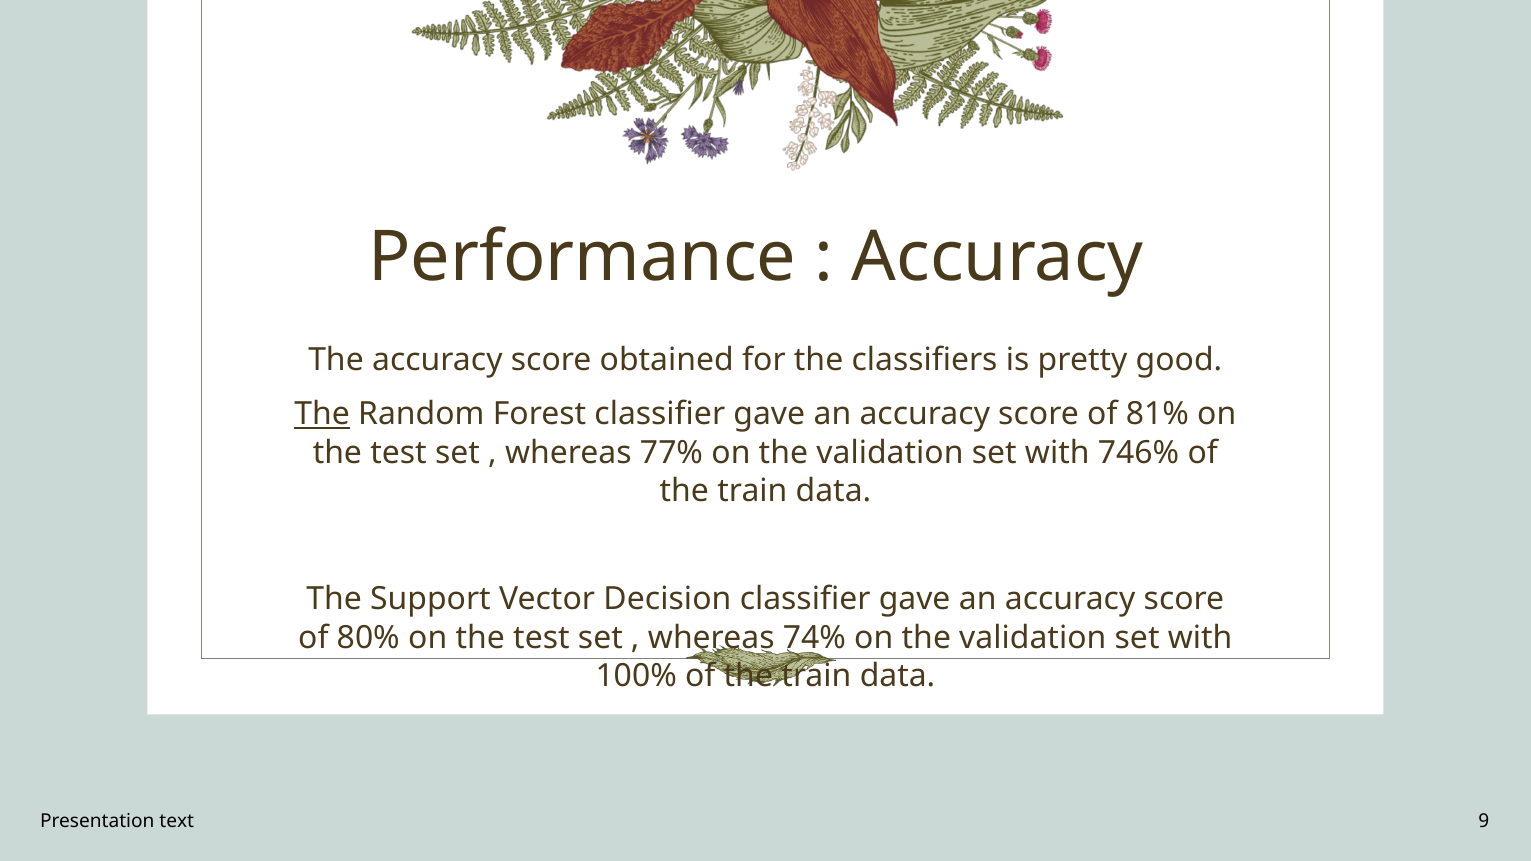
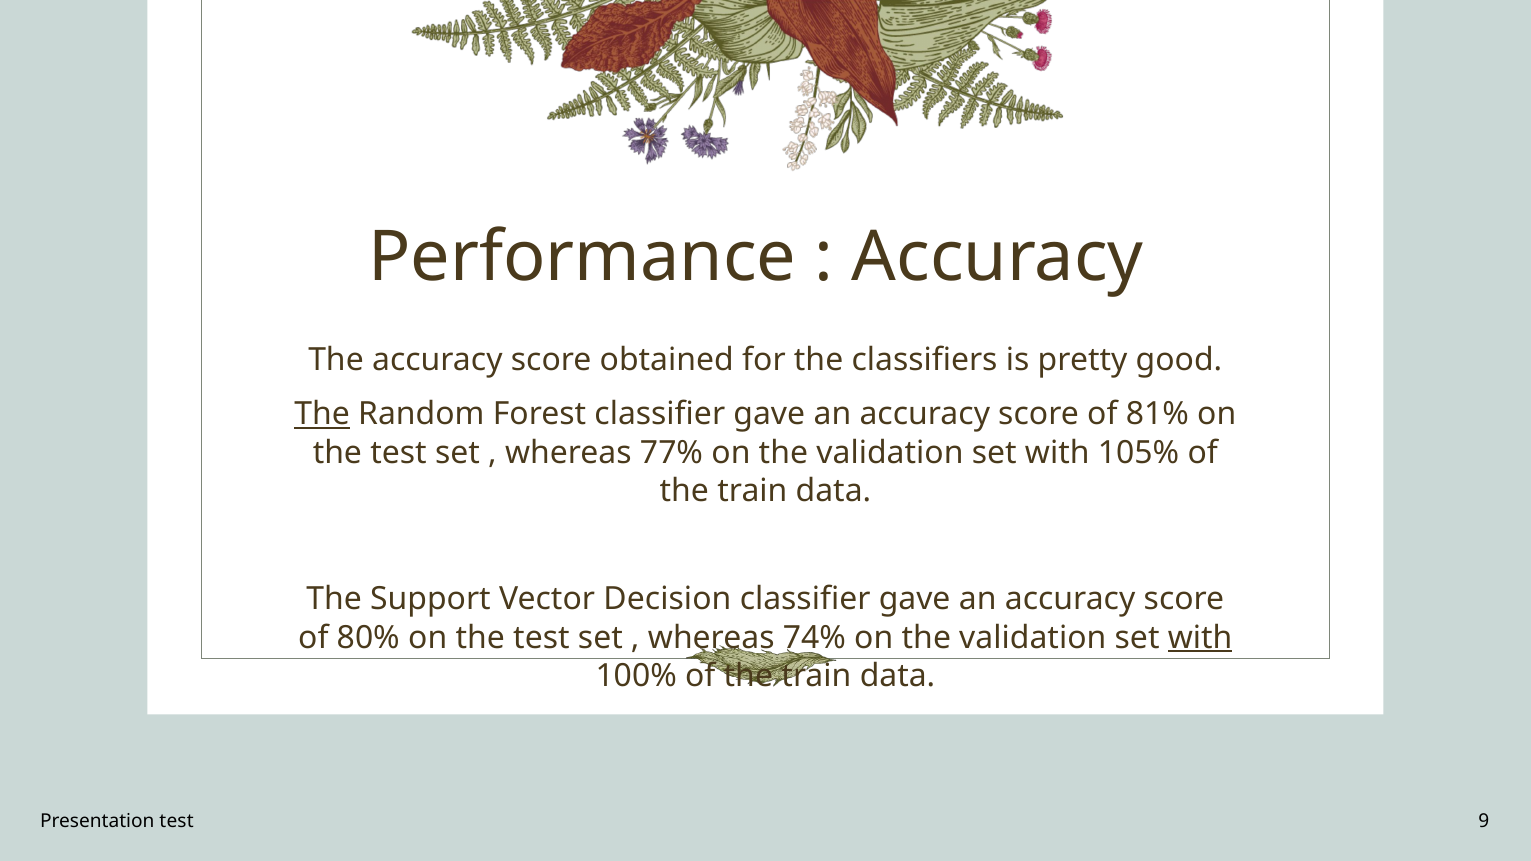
746%: 746% -> 105%
with at (1200, 638) underline: none -> present
Presentation text: text -> test
